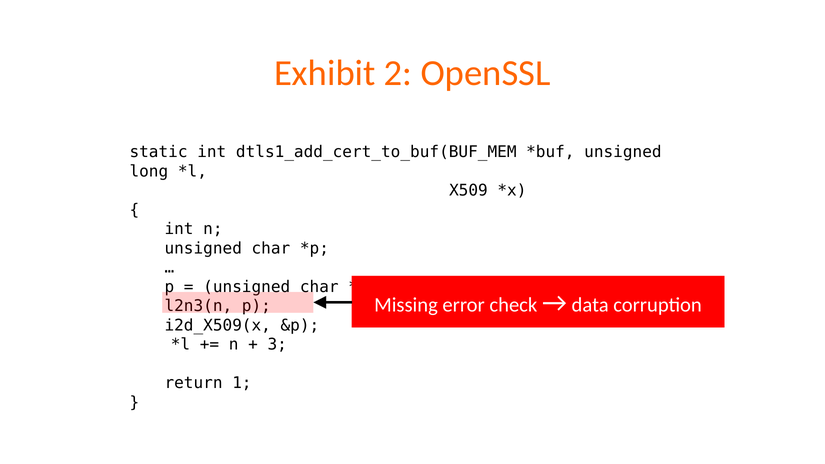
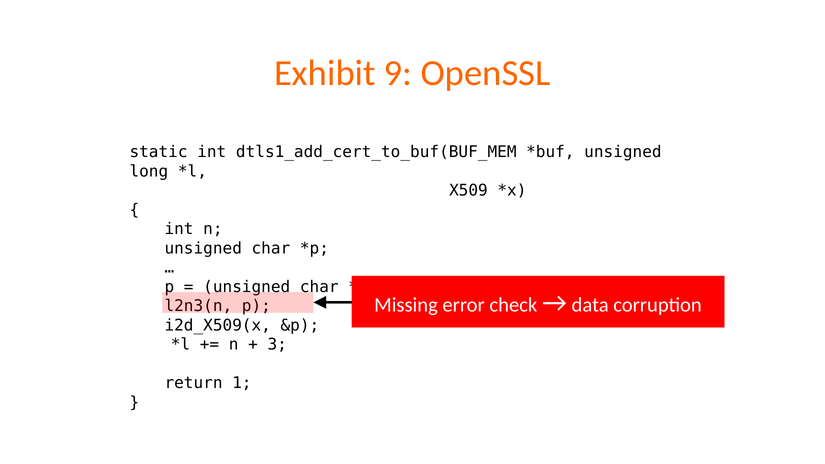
2: 2 -> 9
